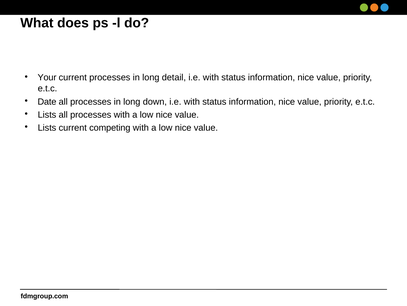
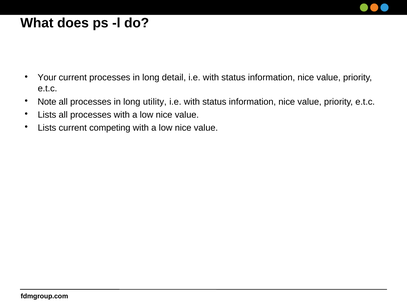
Date: Date -> Note
down: down -> utility
